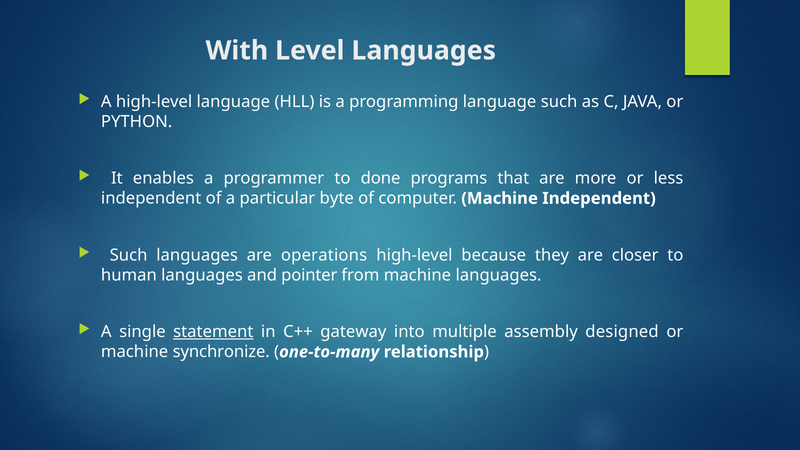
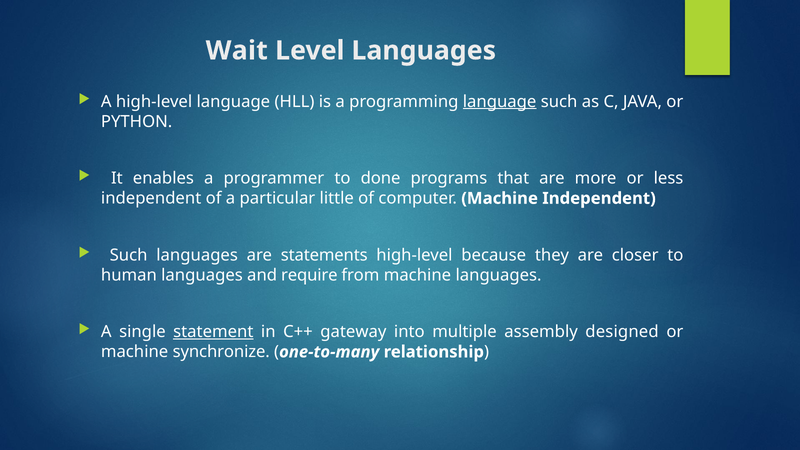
With: With -> Wait
language at (500, 102) underline: none -> present
byte: byte -> little
operations: operations -> statements
pointer: pointer -> require
